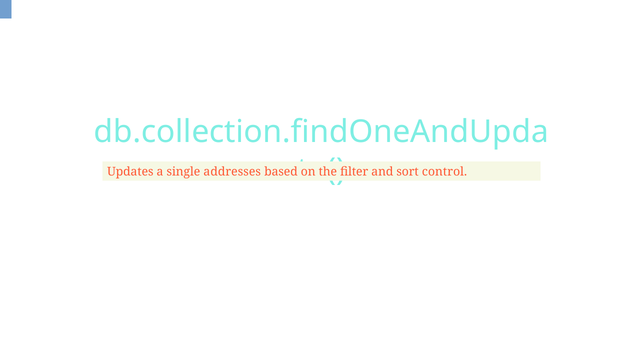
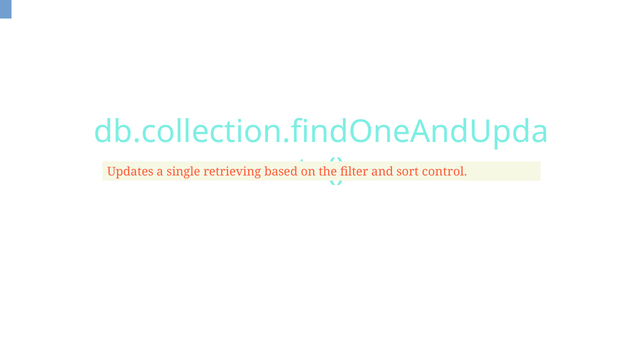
addresses: addresses -> retrieving
